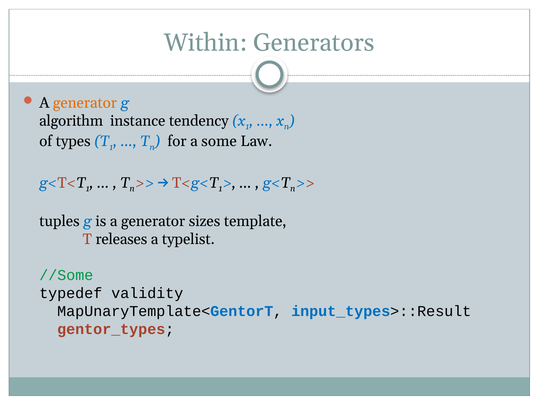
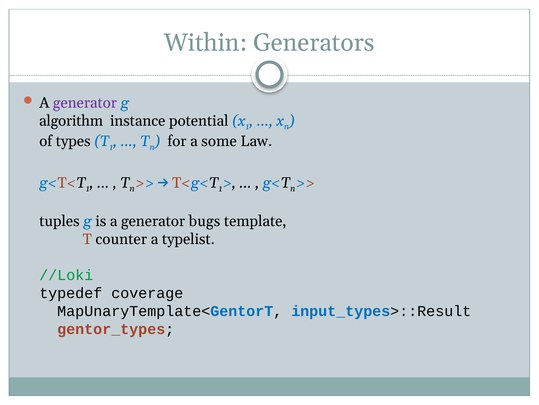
generator at (85, 103) colour: orange -> purple
tendency: tendency -> potential
sizes: sizes -> bugs
releases: releases -> counter
//Some: //Some -> //Loki
validity: validity -> coverage
